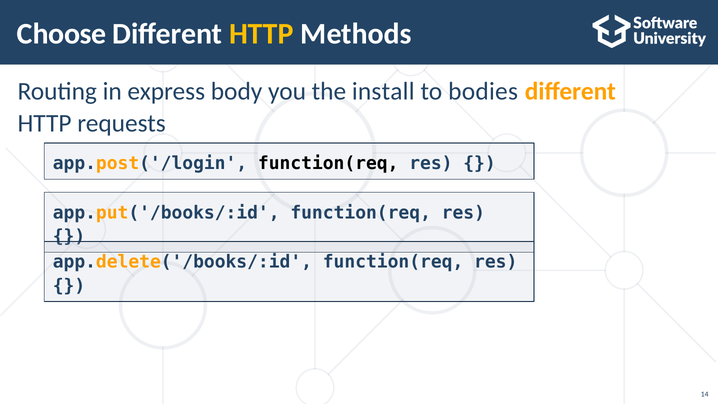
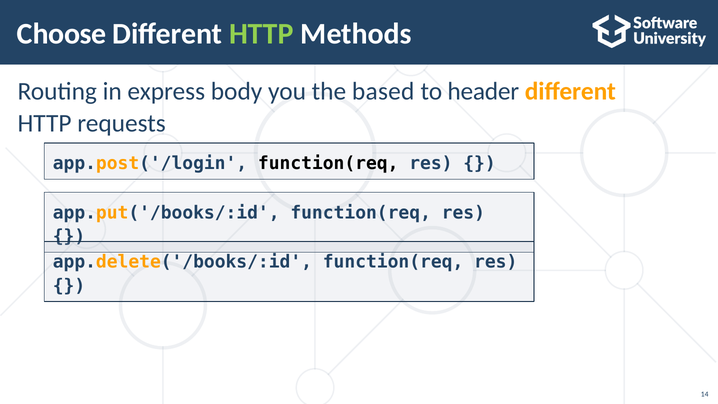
HTTP at (261, 34) colour: yellow -> light green
install: install -> based
bodies: bodies -> header
